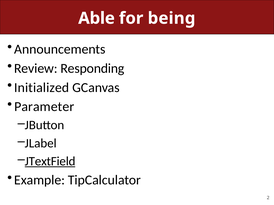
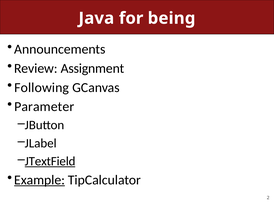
Able: Able -> Java
Responding: Responding -> Assignment
Initialized: Initialized -> Following
Example underline: none -> present
